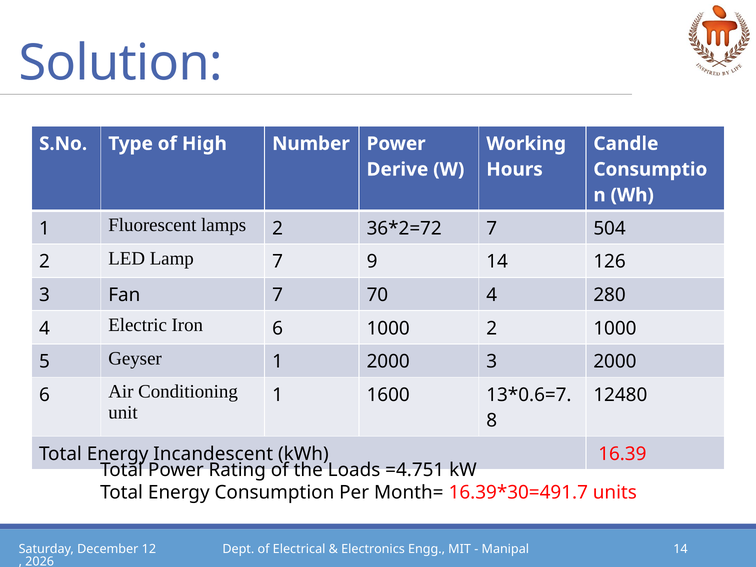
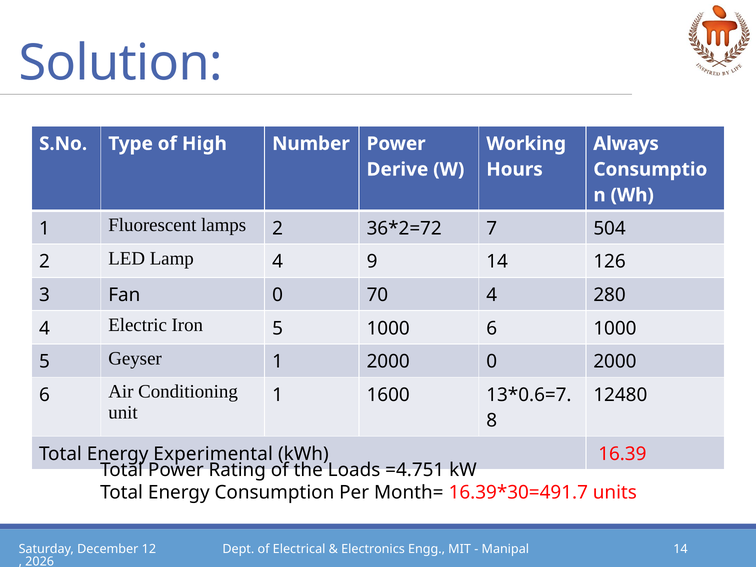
Candle: Candle -> Always
Lamp 7: 7 -> 4
Fan 7: 7 -> 0
Iron 6: 6 -> 5
1000 2: 2 -> 6
2000 3: 3 -> 0
Incandescent: Incandescent -> Experimental
